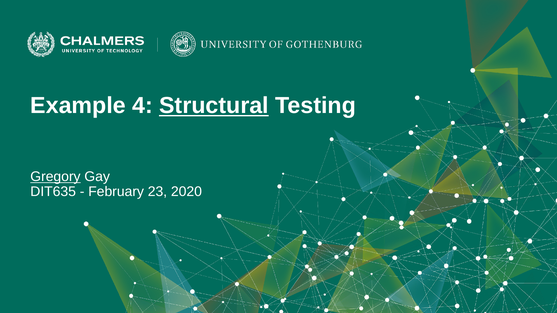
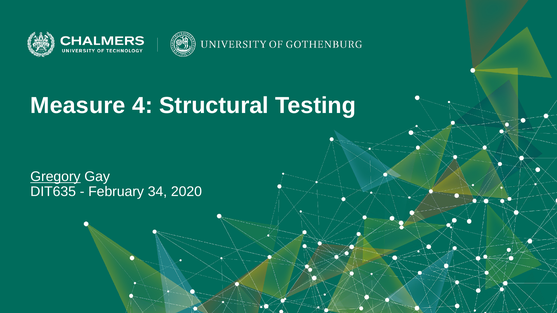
Example: Example -> Measure
Structural underline: present -> none
23: 23 -> 34
